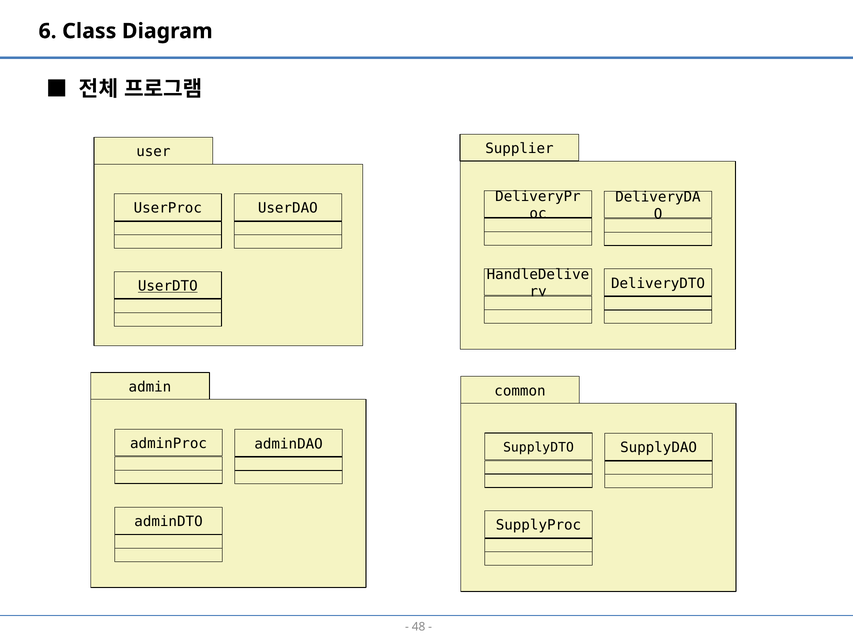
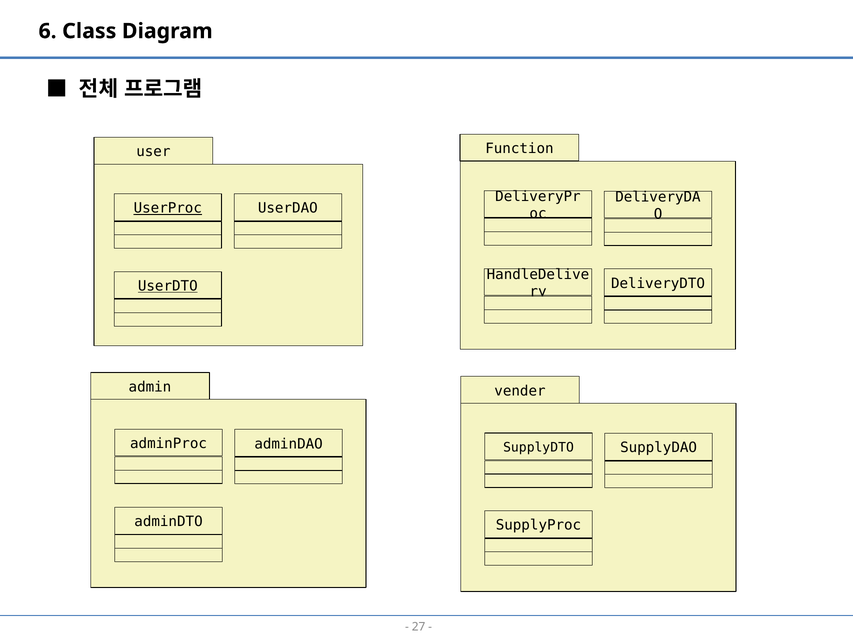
Supplier: Supplier -> Function
UserProc underline: none -> present
common: common -> vender
48: 48 -> 27
